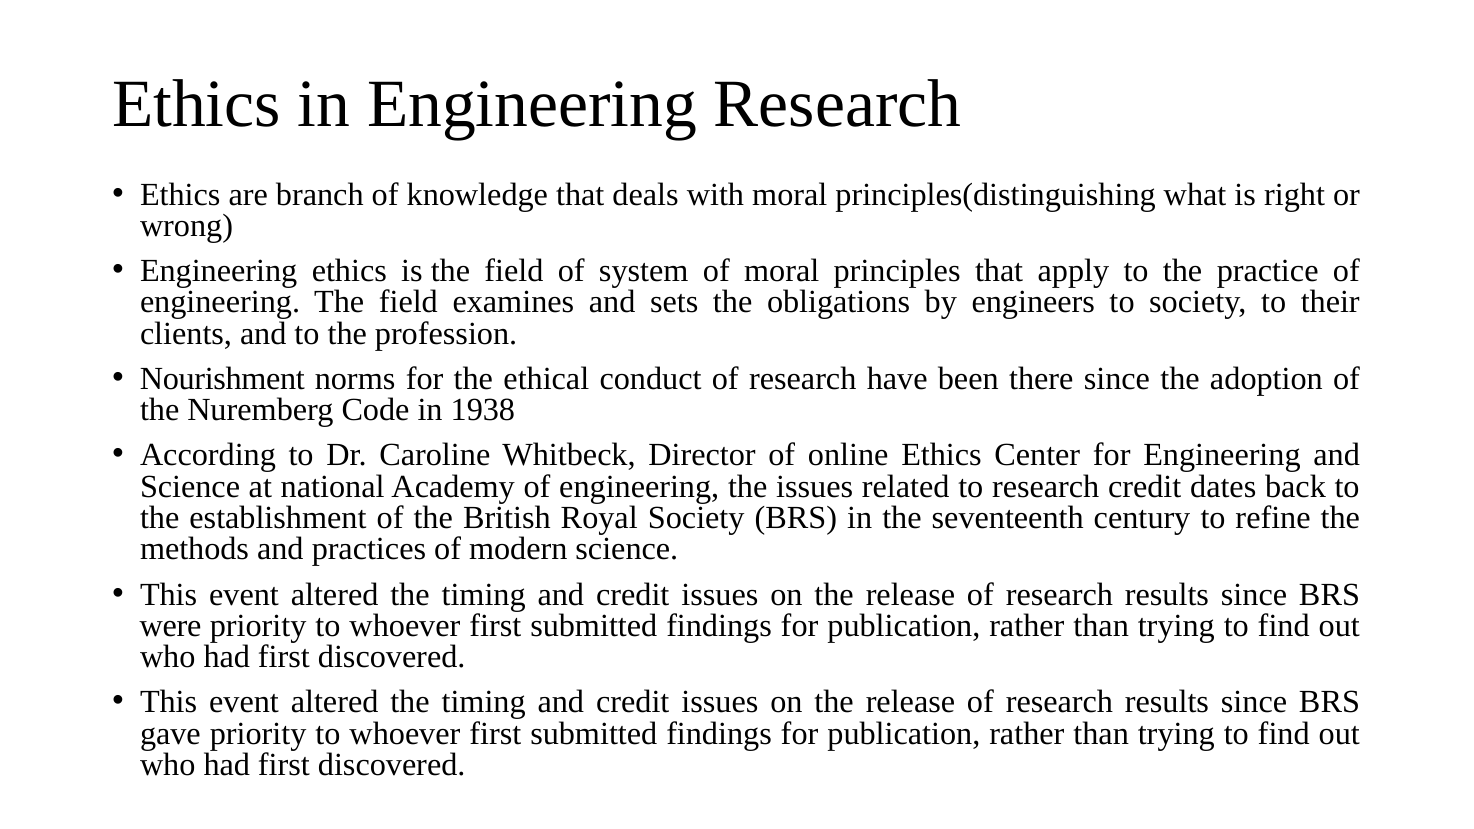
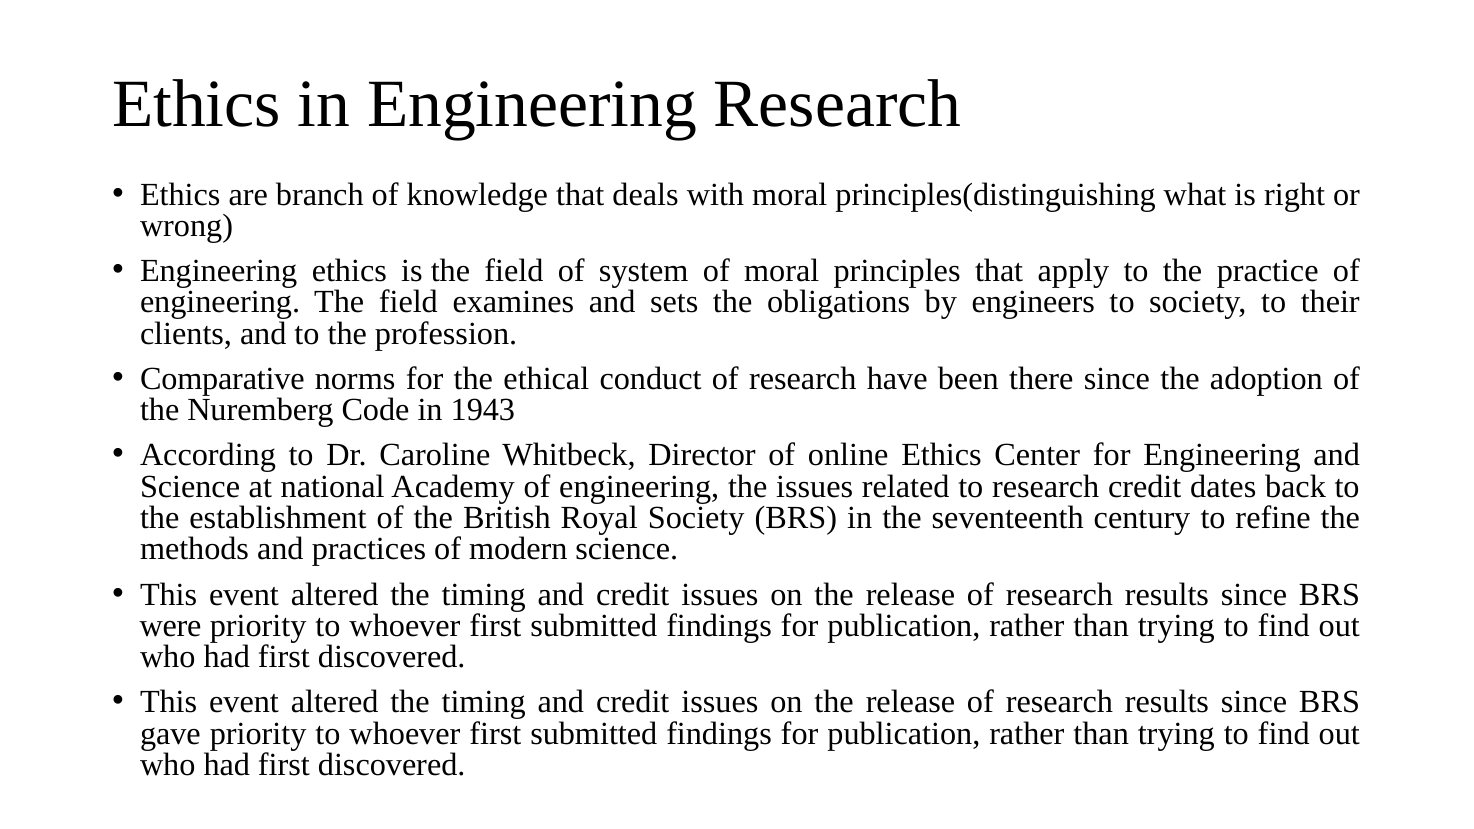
Nourishment: Nourishment -> Comparative
1938: 1938 -> 1943
